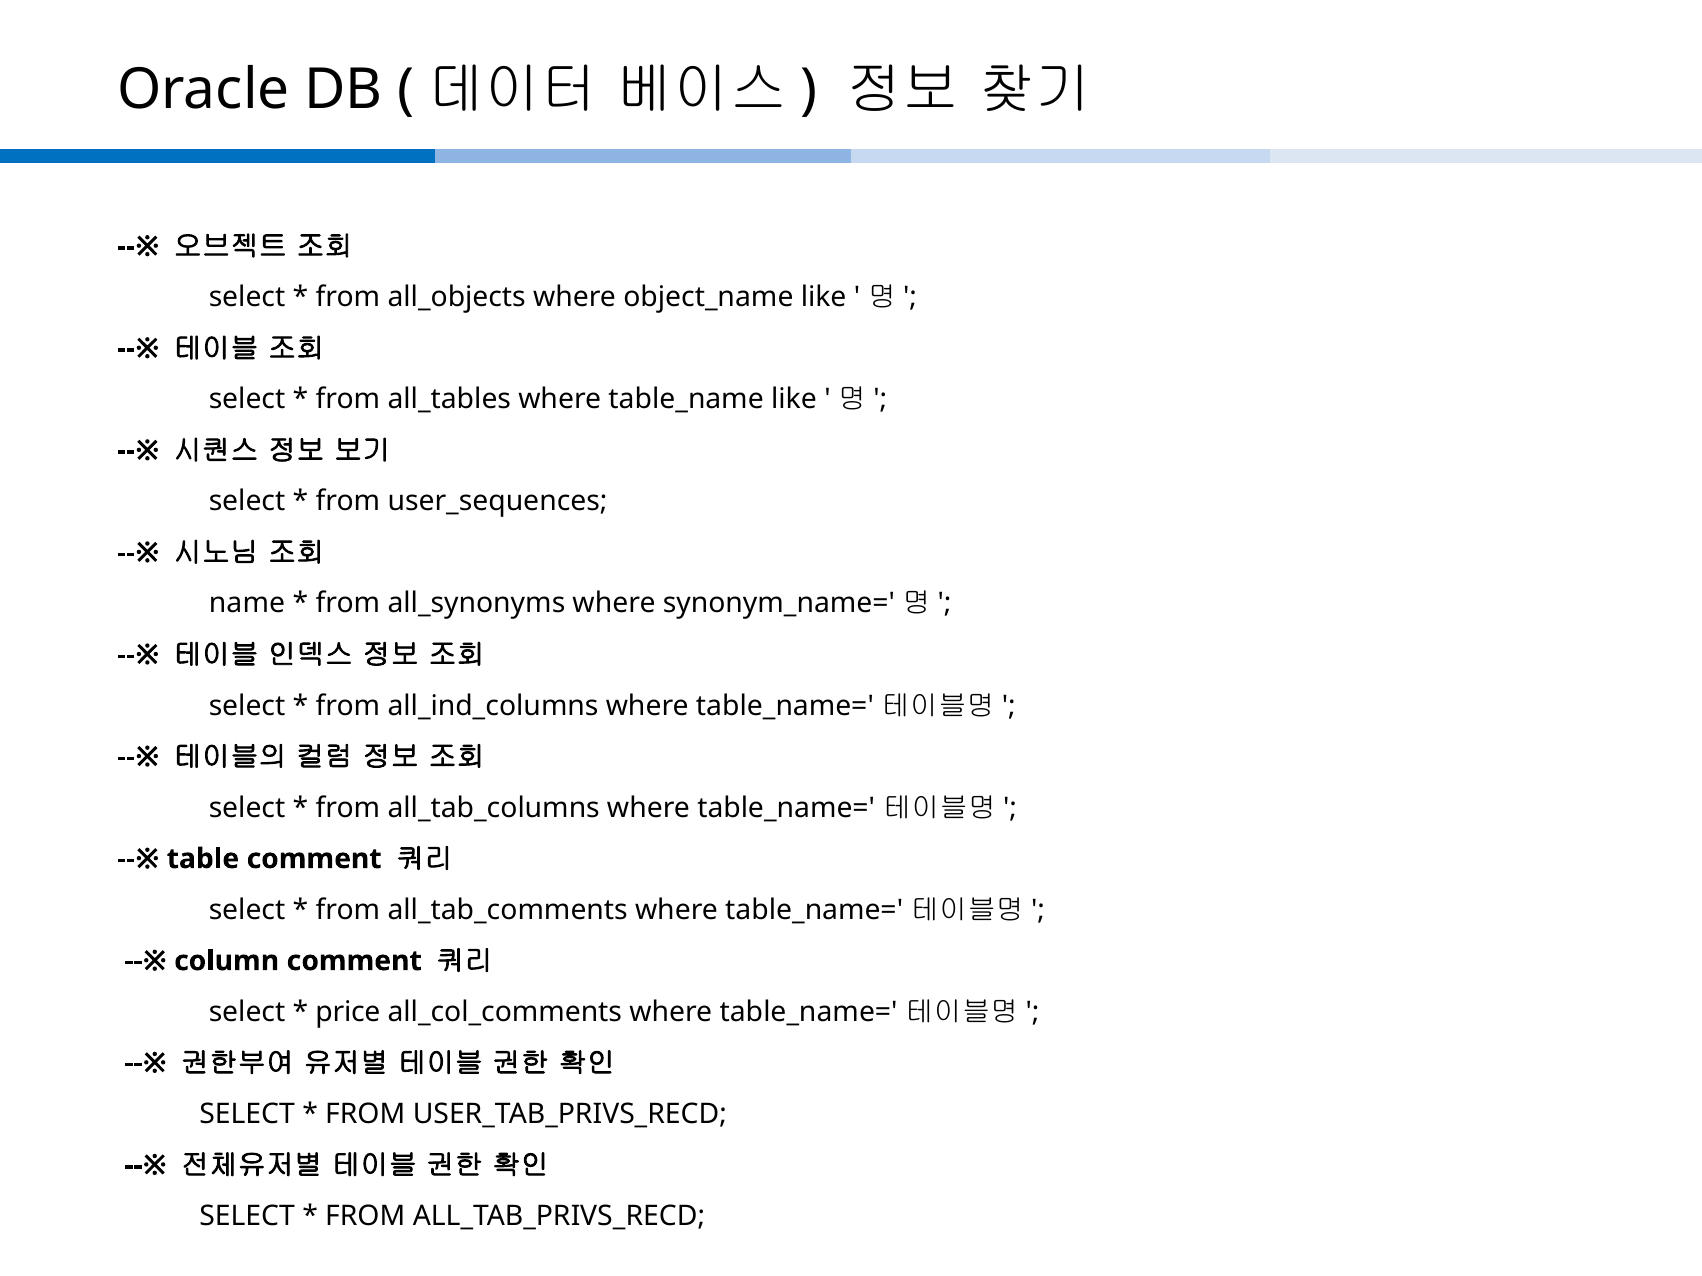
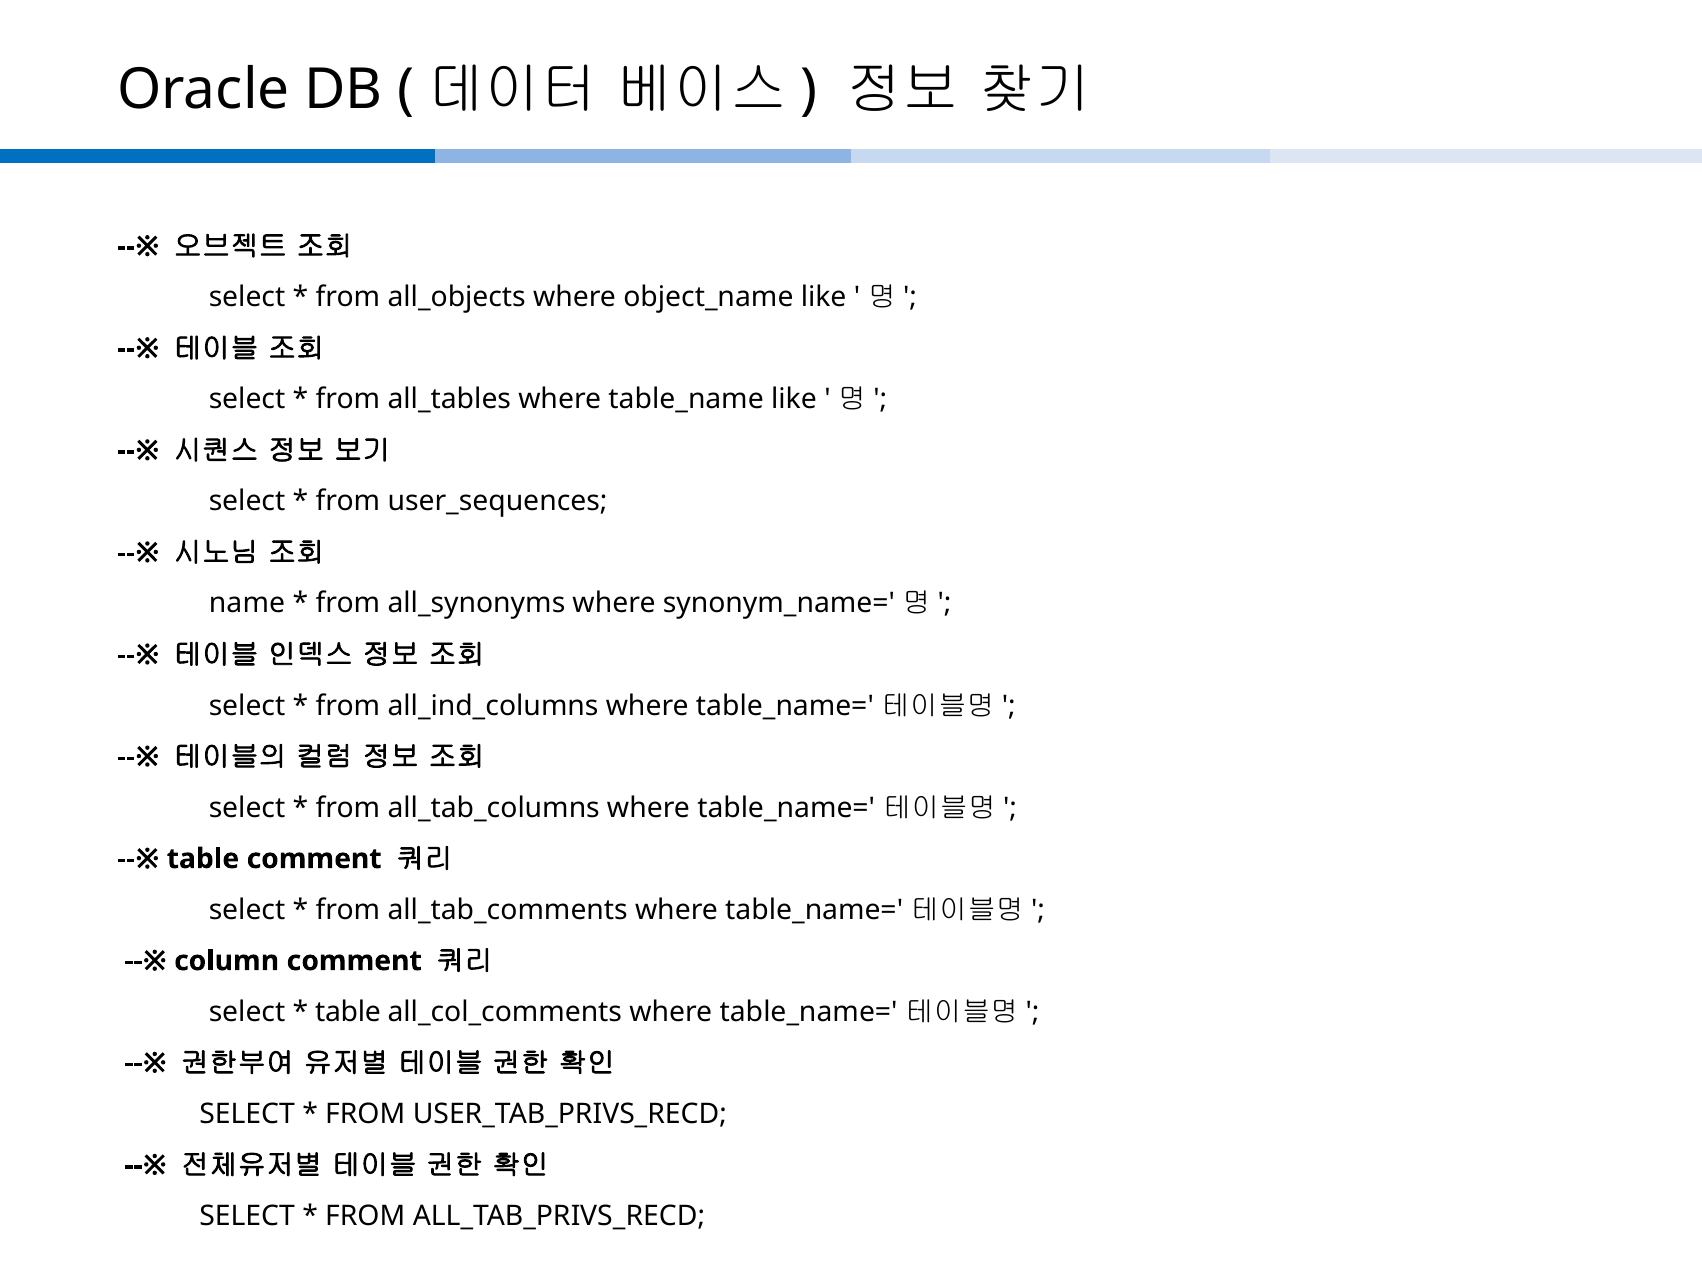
price at (348, 1012): price -> table
